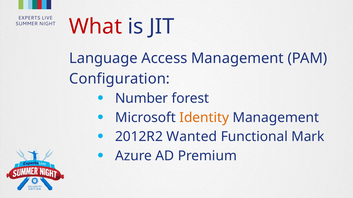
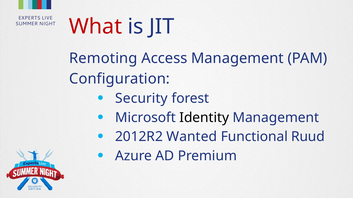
Language: Language -> Remoting
Number: Number -> Security
Identity colour: orange -> black
Mark: Mark -> Ruud
